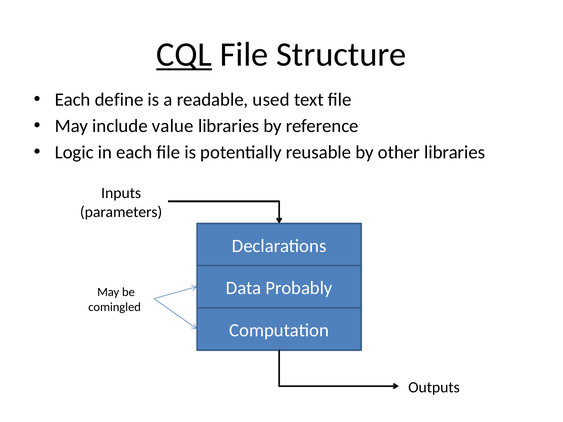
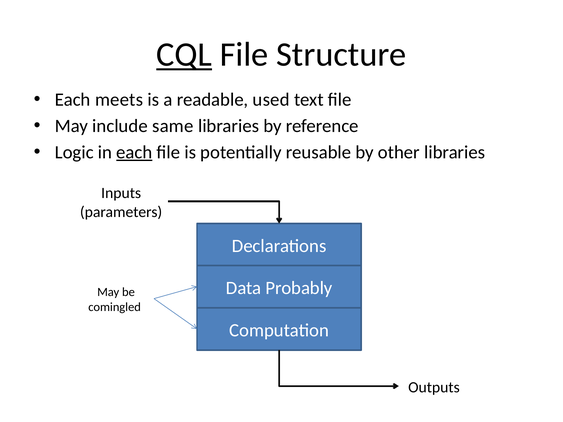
define: define -> meets
value: value -> same
each at (134, 152) underline: none -> present
